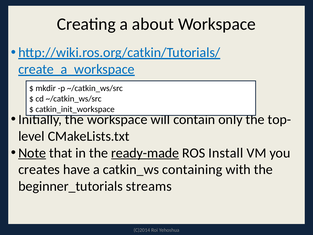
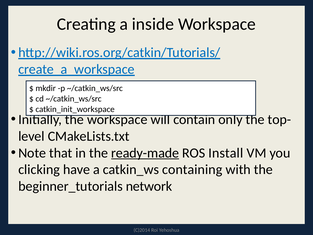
about: about -> inside
Note underline: present -> none
creates: creates -> clicking
streams: streams -> network
